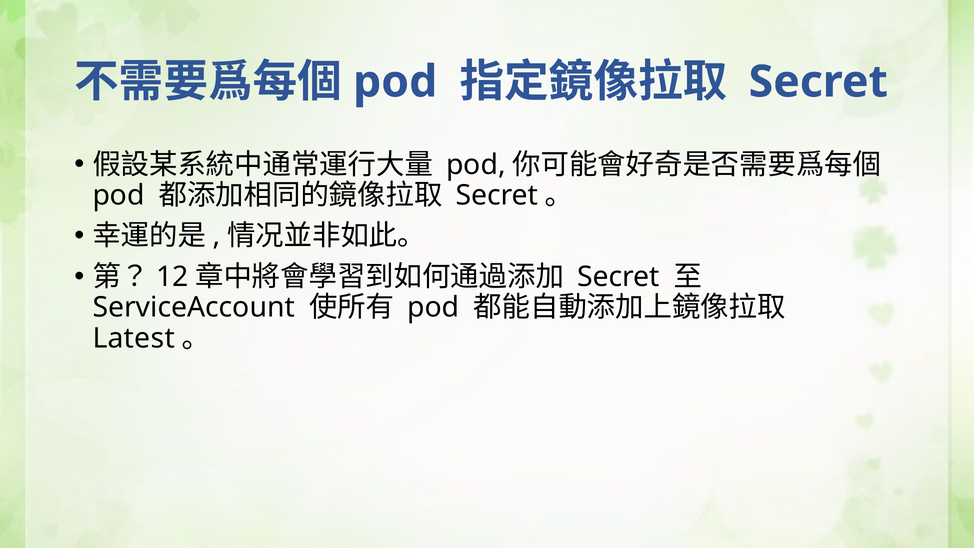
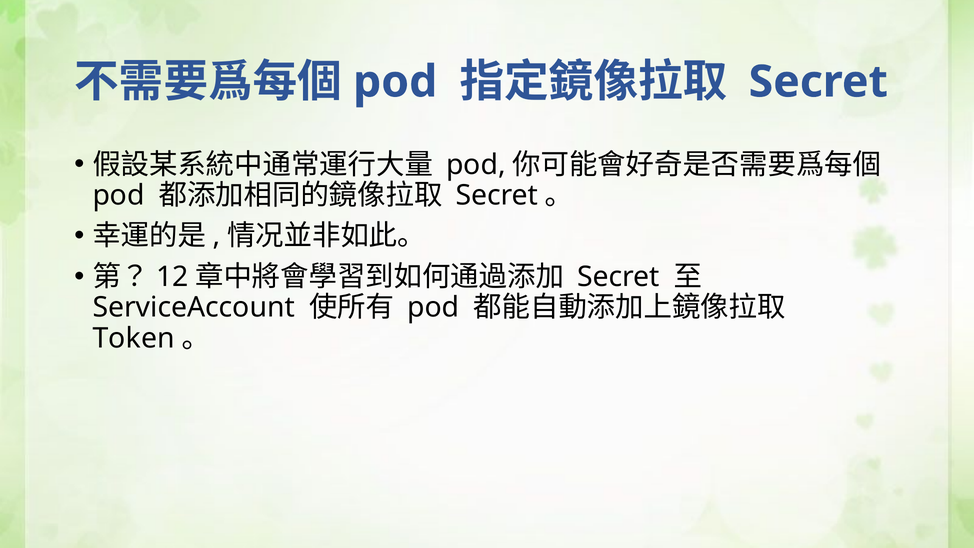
Latest: Latest -> Token
